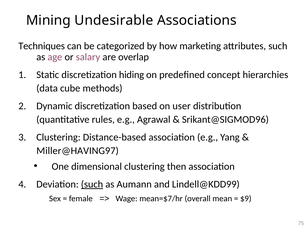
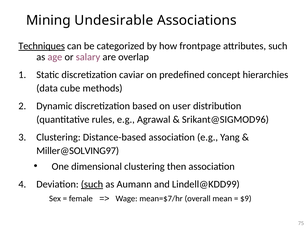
Techniques underline: none -> present
marketing: marketing -> frontpage
hiding: hiding -> caviar
Miller@HAVING97: Miller@HAVING97 -> Miller@SOLVING97
